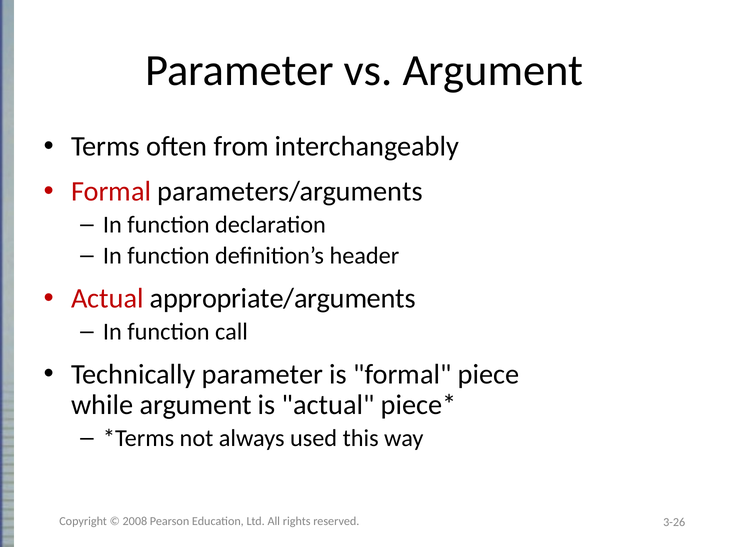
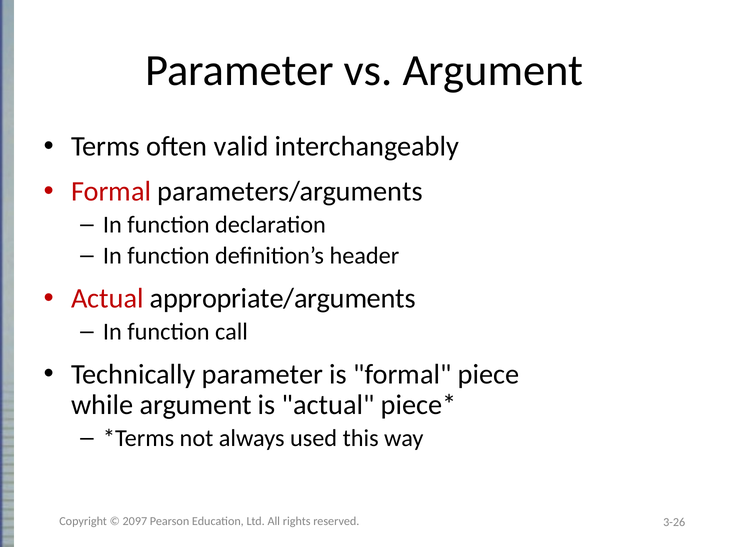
from: from -> valid
2008: 2008 -> 2097
